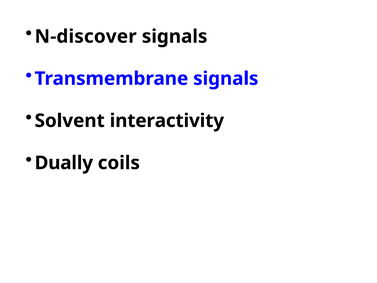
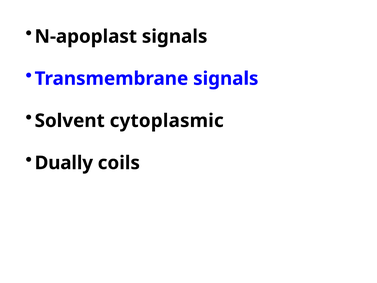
N-discover: N-discover -> N-apoplast
interactivity: interactivity -> cytoplasmic
